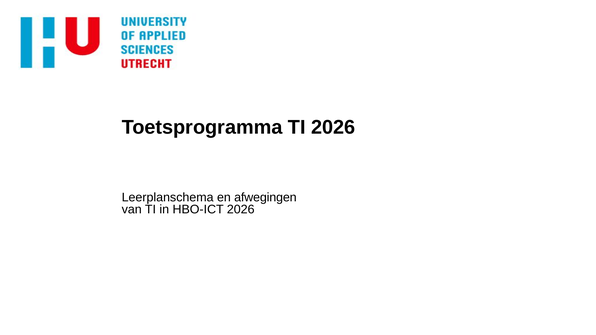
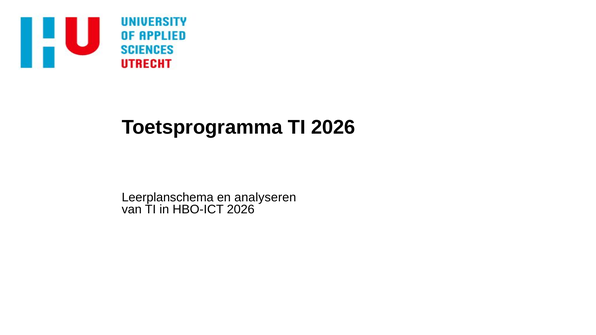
afwegingen: afwegingen -> analyseren
